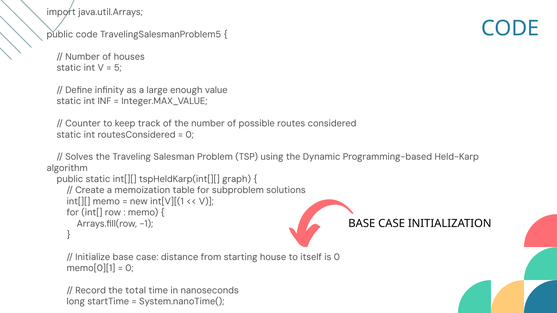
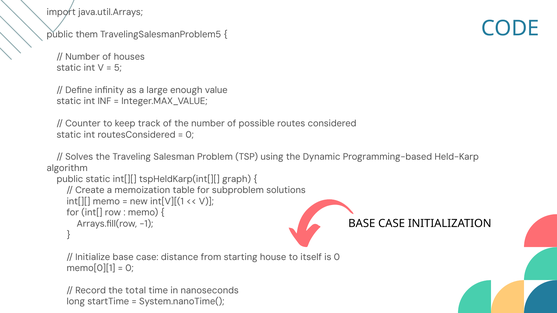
public code: code -> them
